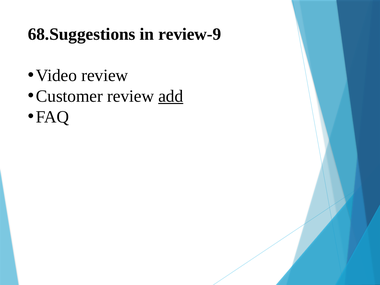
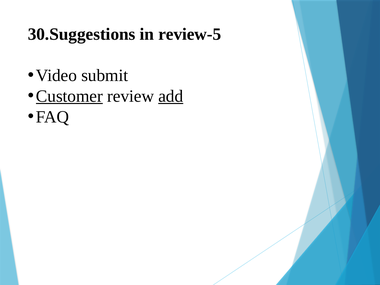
68.Suggestions: 68.Suggestions -> 30.Suggestions
review-9: review-9 -> review-5
Video review: review -> submit
Customer underline: none -> present
